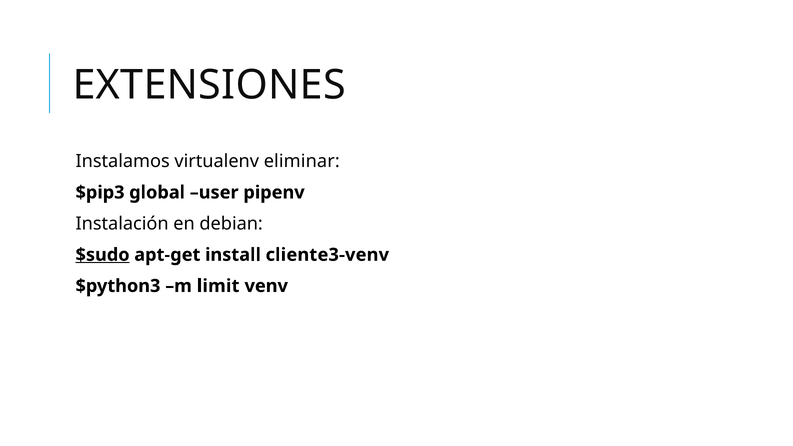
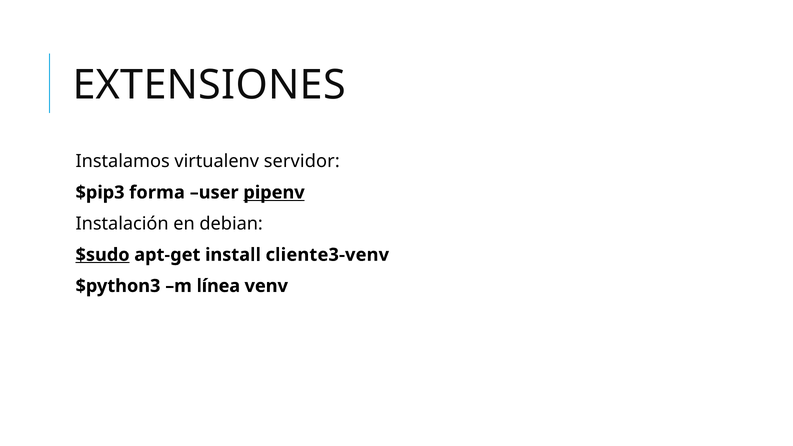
eliminar: eliminar -> servidor
global: global -> forma
pipenv underline: none -> present
limit: limit -> línea
